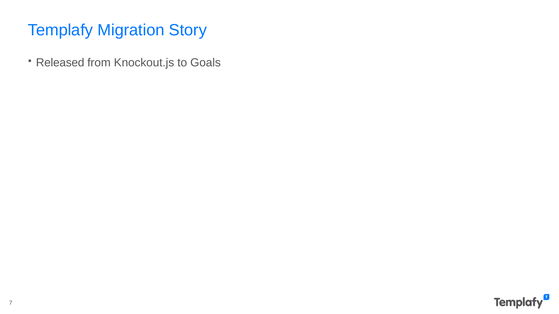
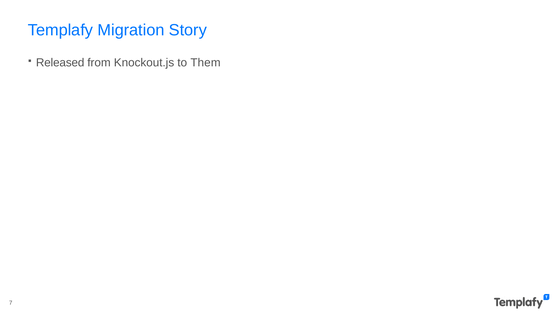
Goals: Goals -> Them
